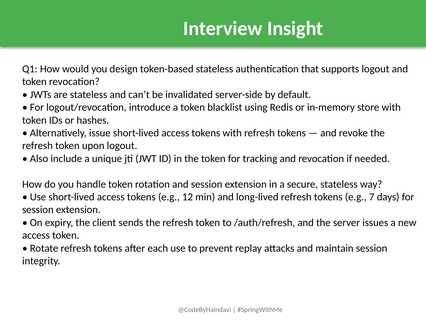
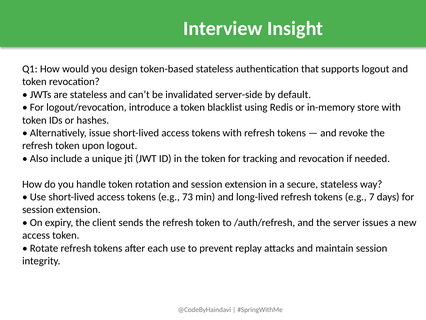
12: 12 -> 73
